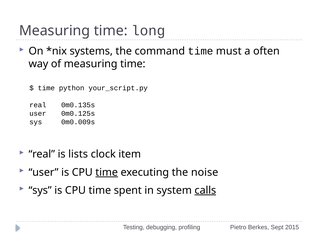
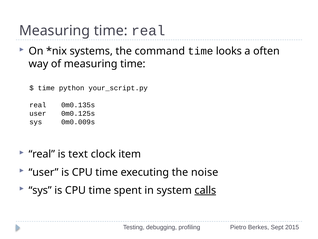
time long: long -> real
must: must -> looks
lists: lists -> text
time at (107, 172) underline: present -> none
